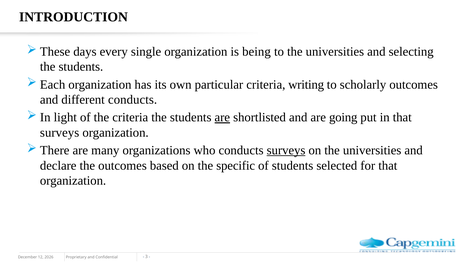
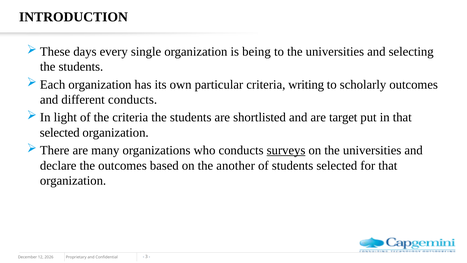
are at (222, 117) underline: present -> none
going: going -> target
surveys at (60, 132): surveys -> selected
specific: specific -> another
